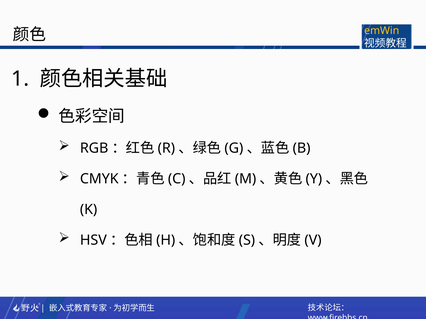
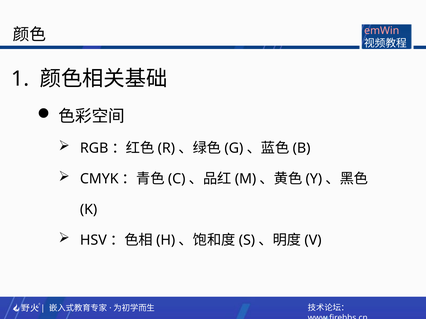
emWin colour: yellow -> pink
